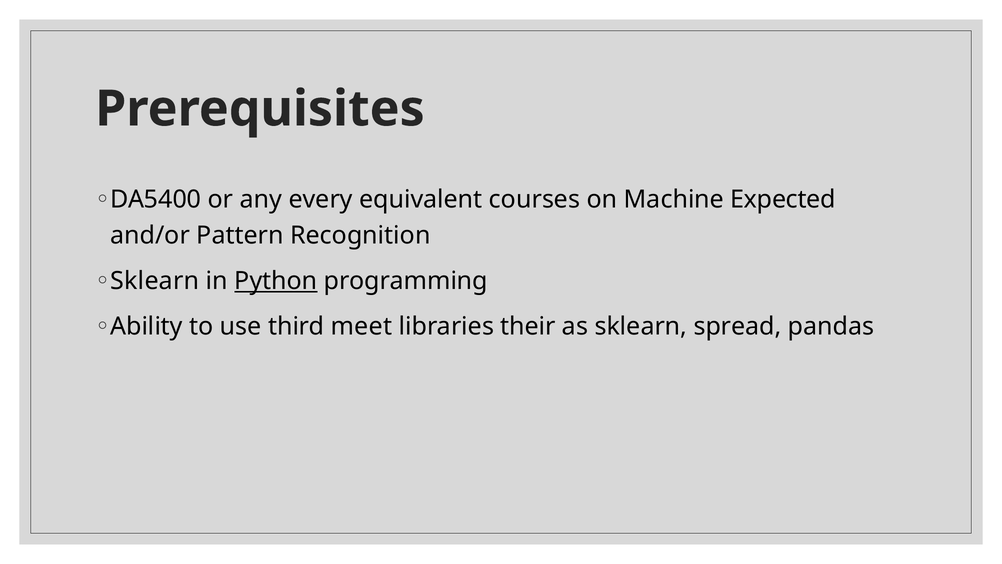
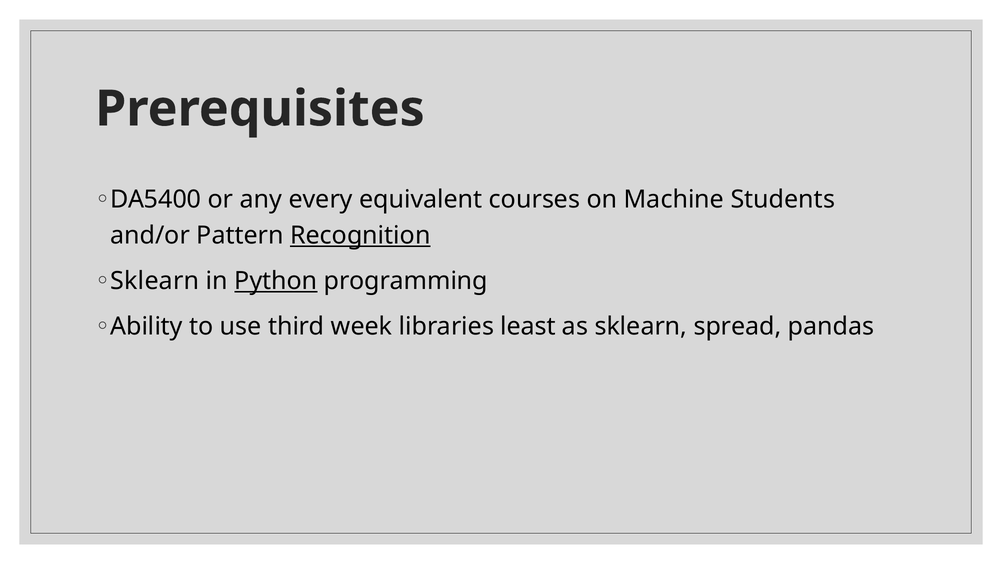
Expected: Expected -> Students
Recognition underline: none -> present
meet: meet -> week
their: their -> least
